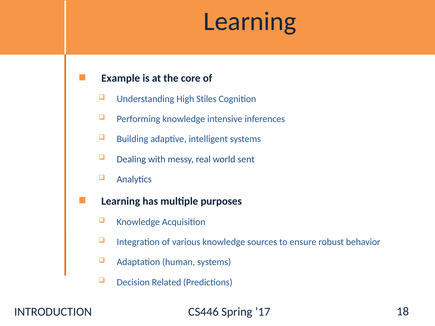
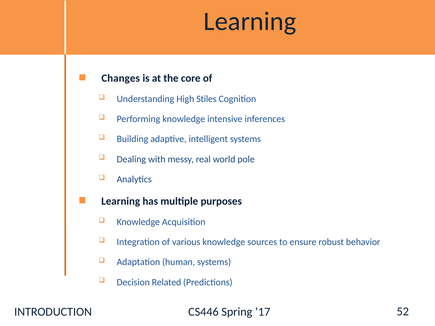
Example: Example -> Changes
sent: sent -> pole
18: 18 -> 52
